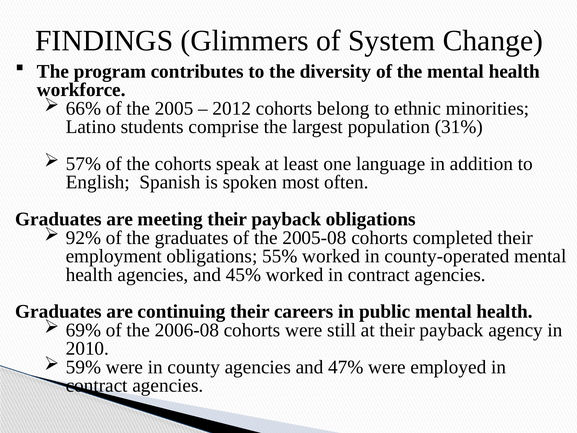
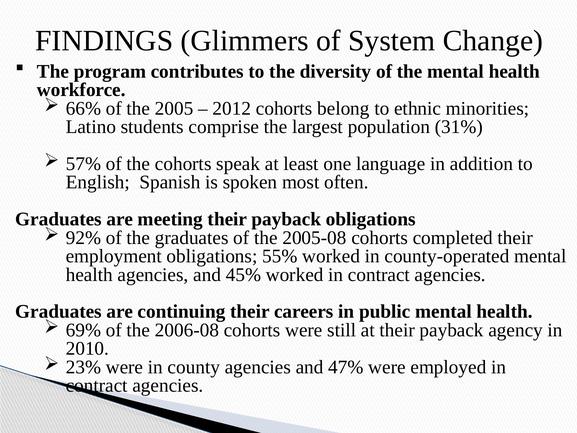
59%: 59% -> 23%
